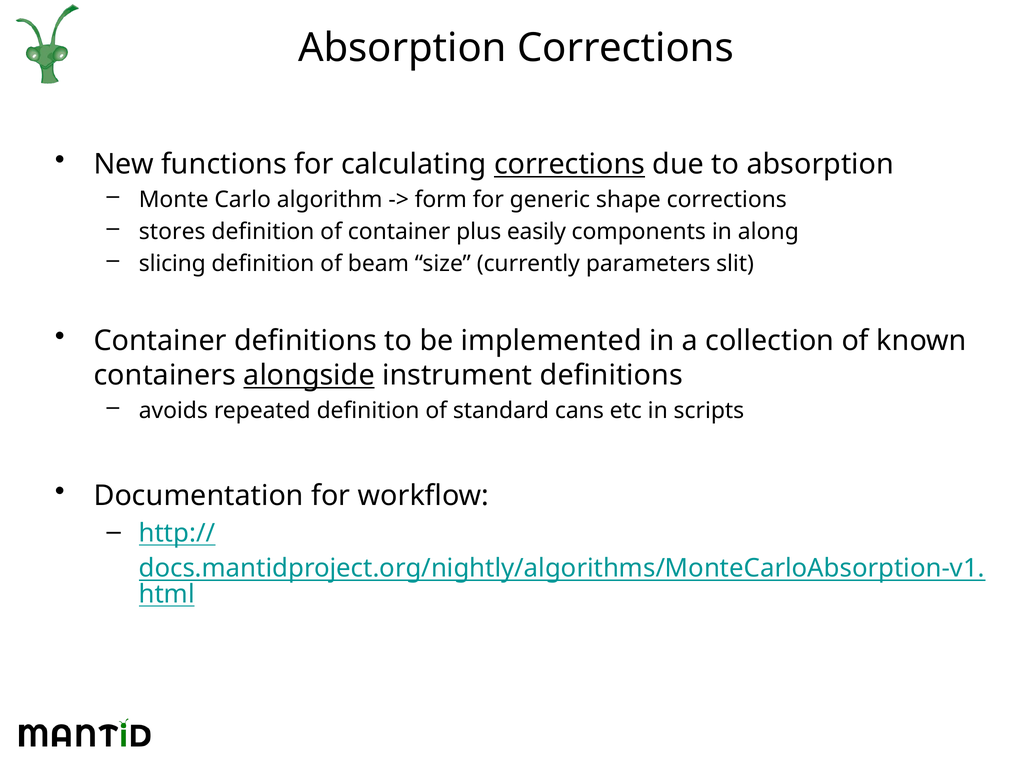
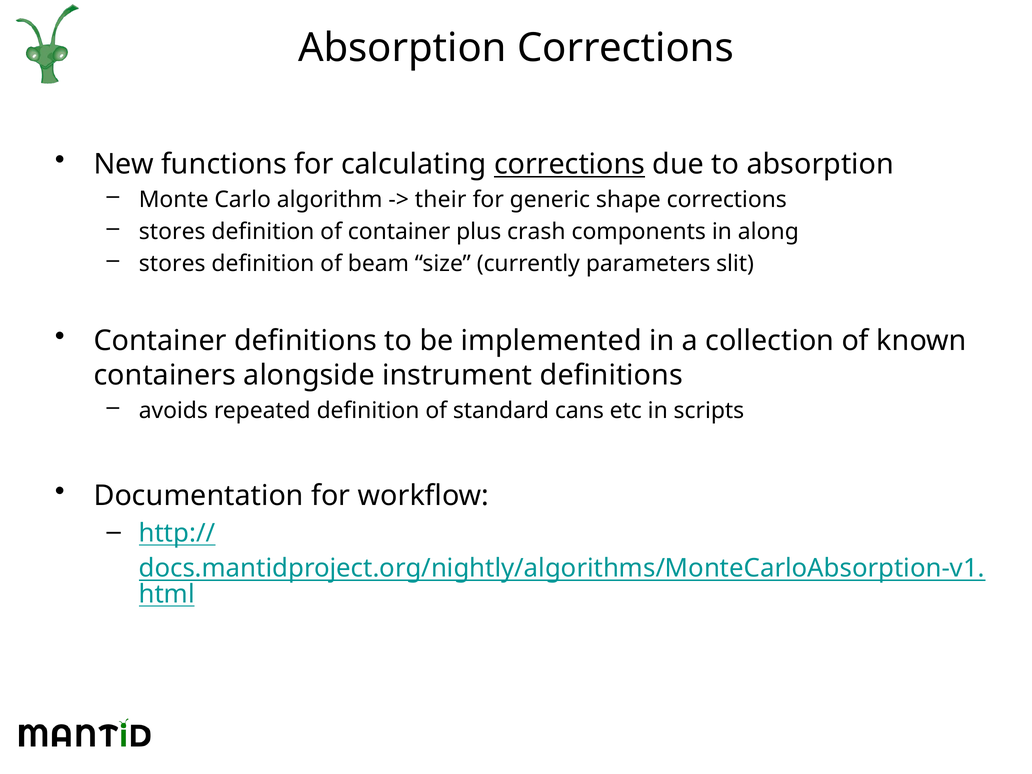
form: form -> their
easily: easily -> crash
slicing at (172, 264): slicing -> stores
alongside underline: present -> none
